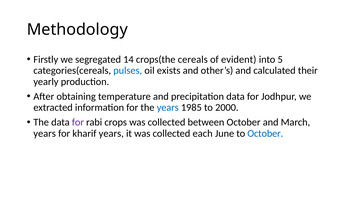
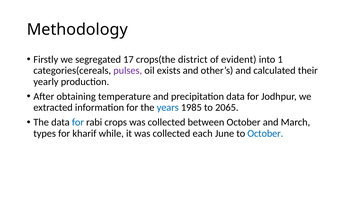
14: 14 -> 17
cereals: cereals -> district
5: 5 -> 1
pulses colour: blue -> purple
2000: 2000 -> 2065
for at (78, 122) colour: purple -> blue
years at (45, 133): years -> types
kharif years: years -> while
